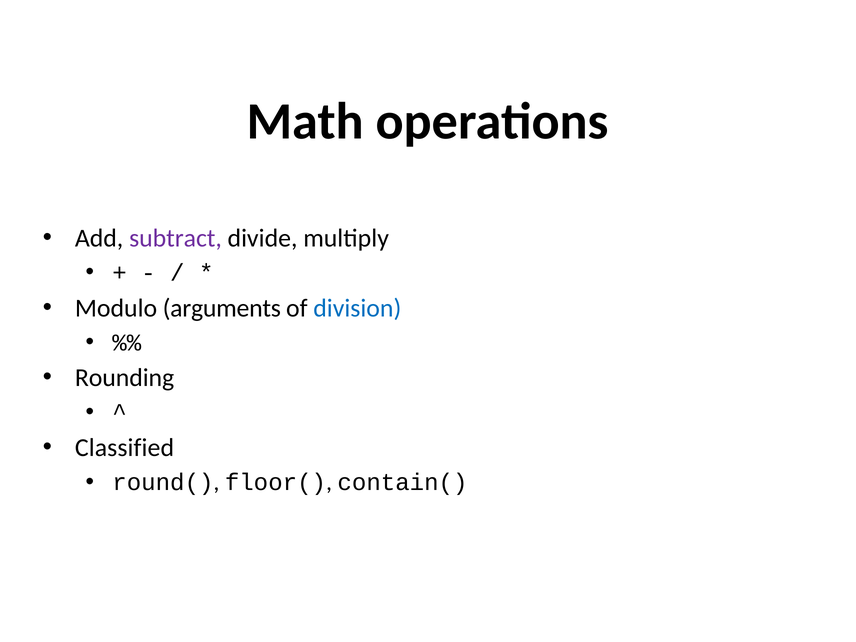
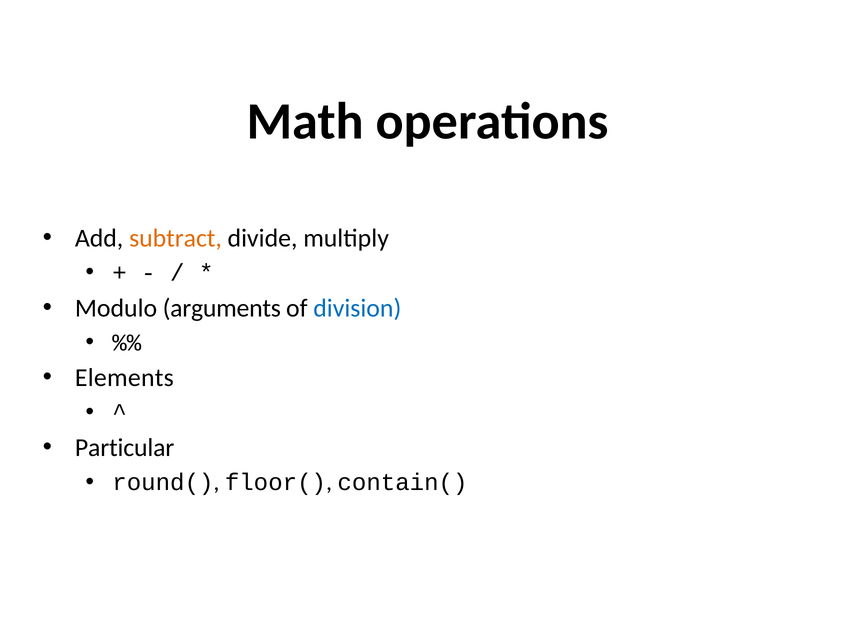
subtract colour: purple -> orange
Rounding: Rounding -> Elements
Classified: Classified -> Particular
